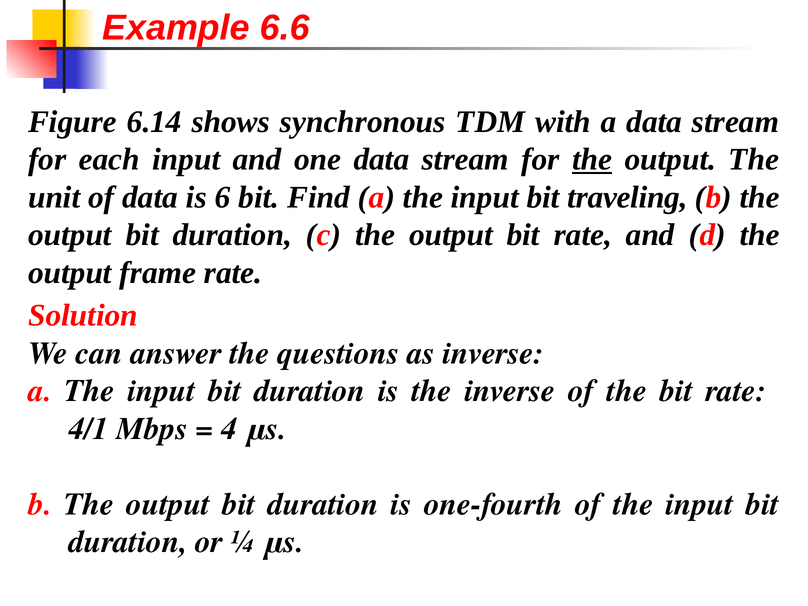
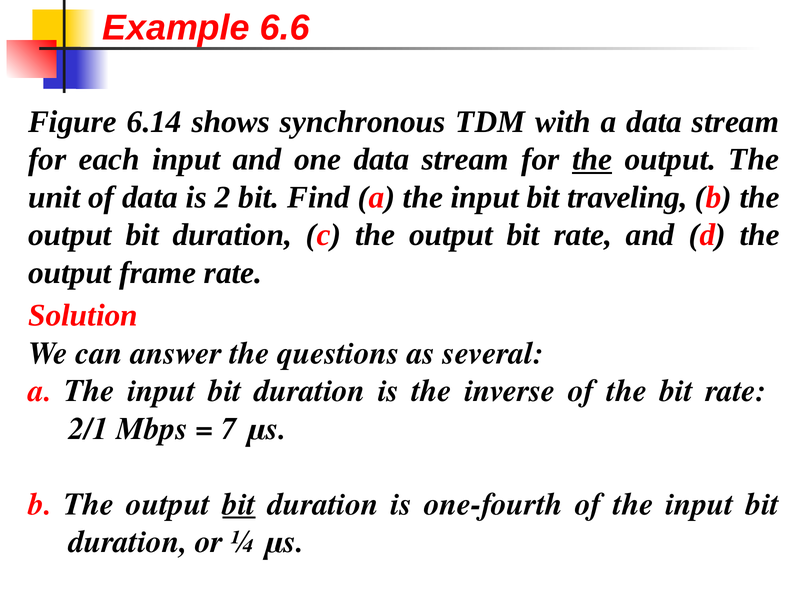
6: 6 -> 2
as inverse: inverse -> several
4/1: 4/1 -> 2/1
4: 4 -> 7
bit at (239, 504) underline: none -> present
